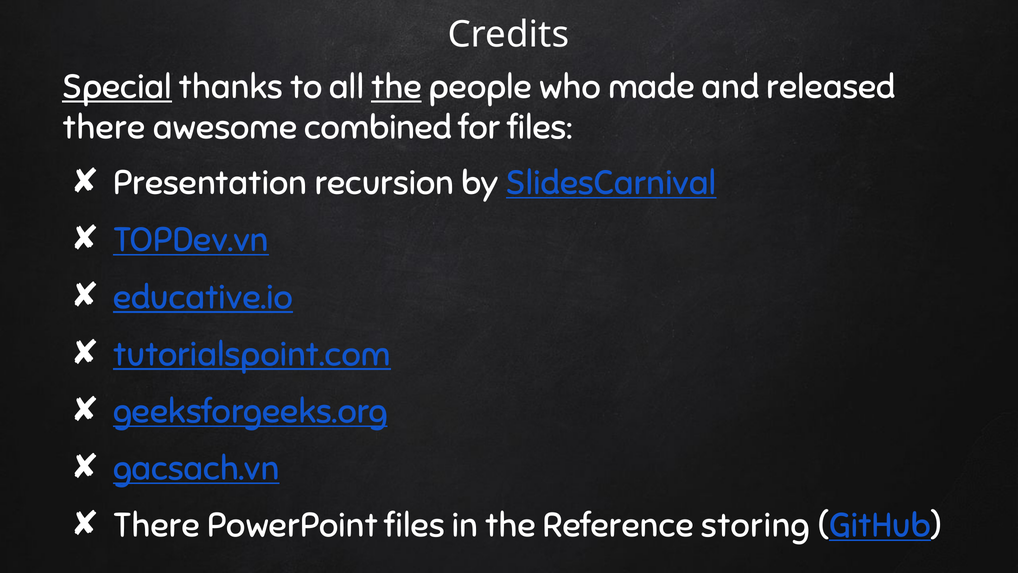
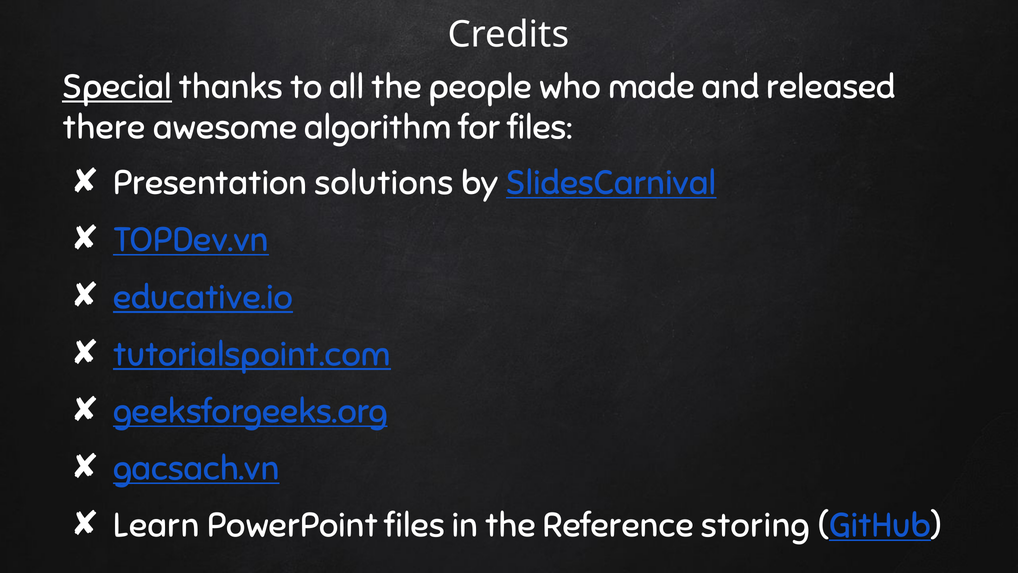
the at (396, 87) underline: present -> none
combined: combined -> algorithm
recursion: recursion -> solutions
There at (157, 525): There -> Learn
